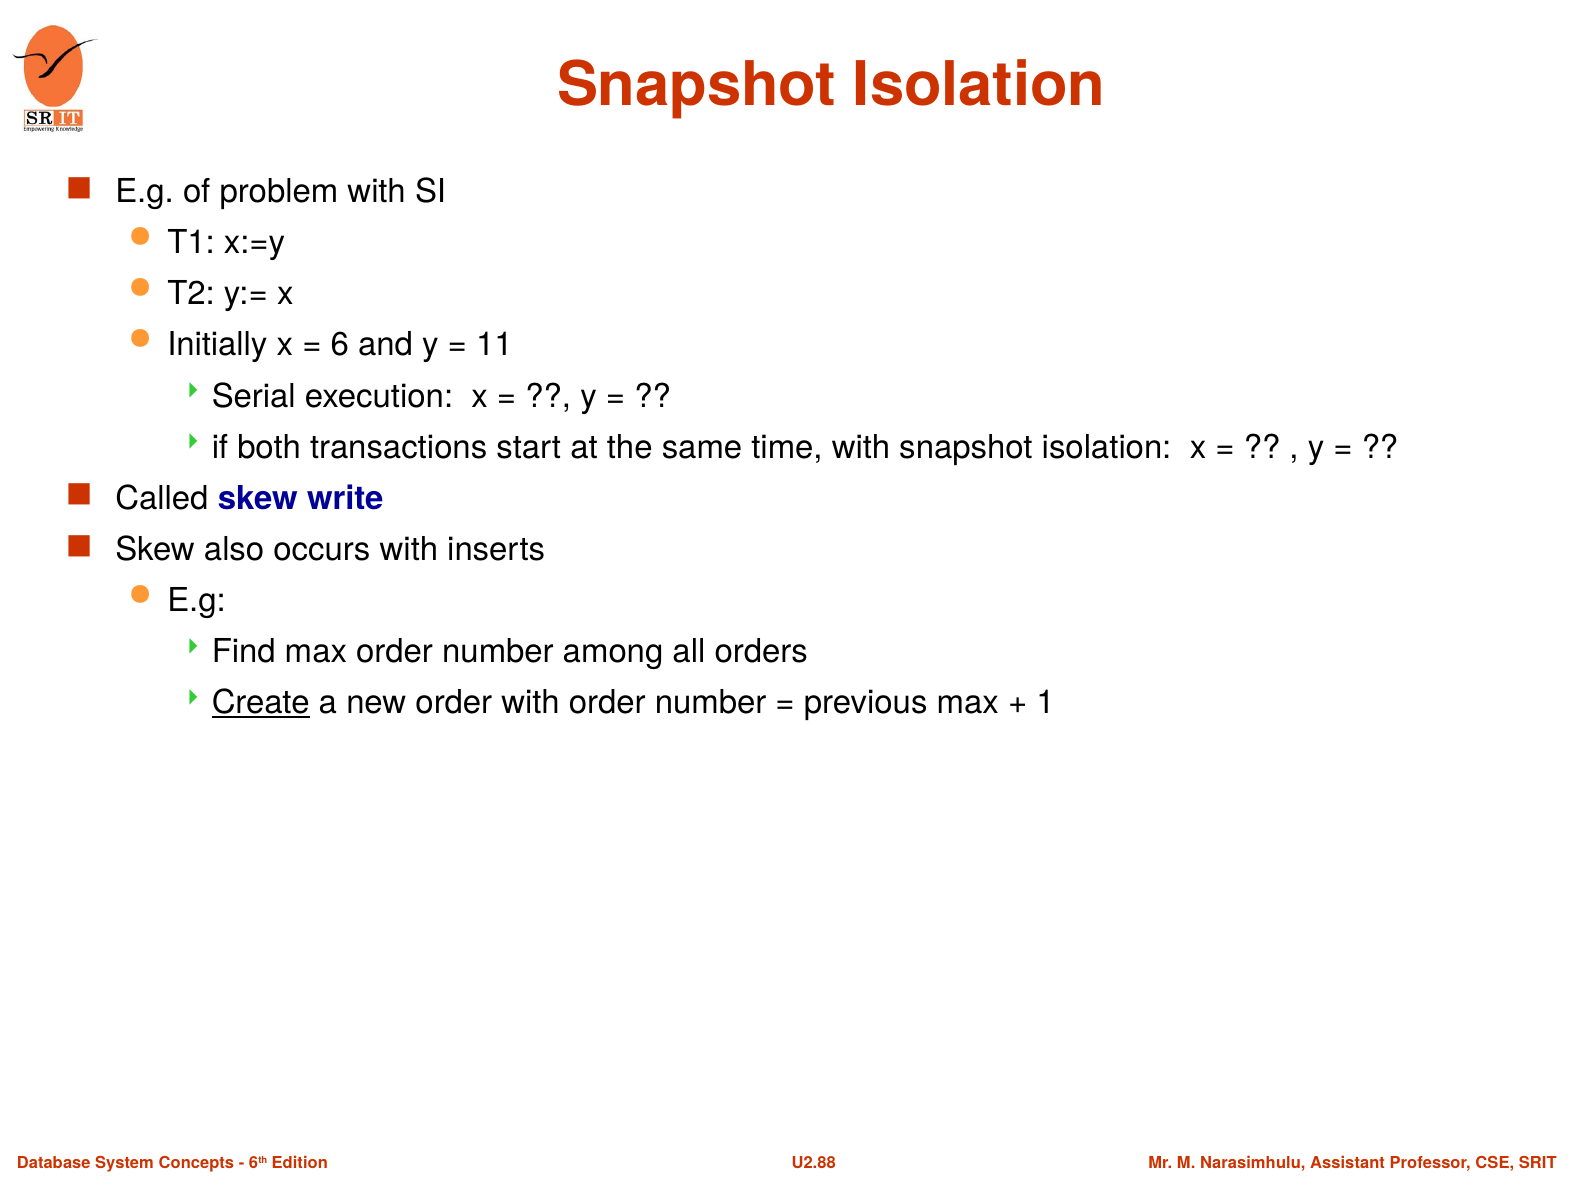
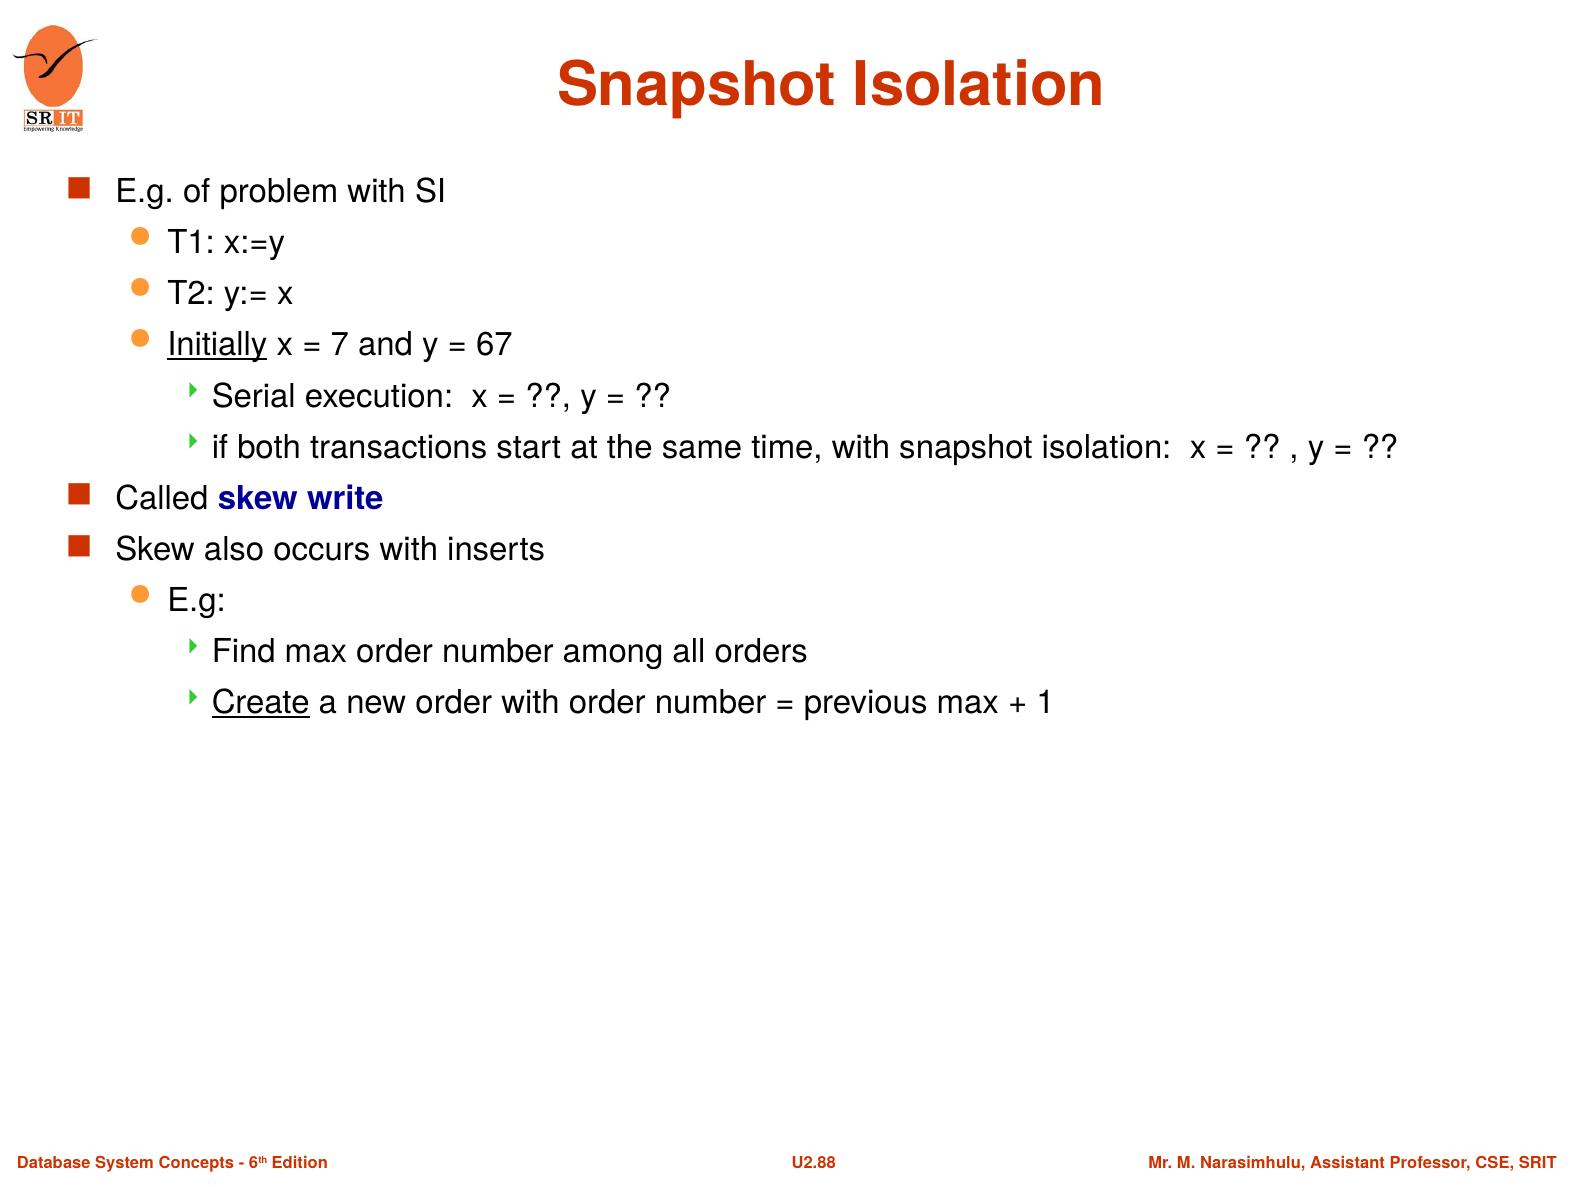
Initially underline: none -> present
6: 6 -> 7
11: 11 -> 67
